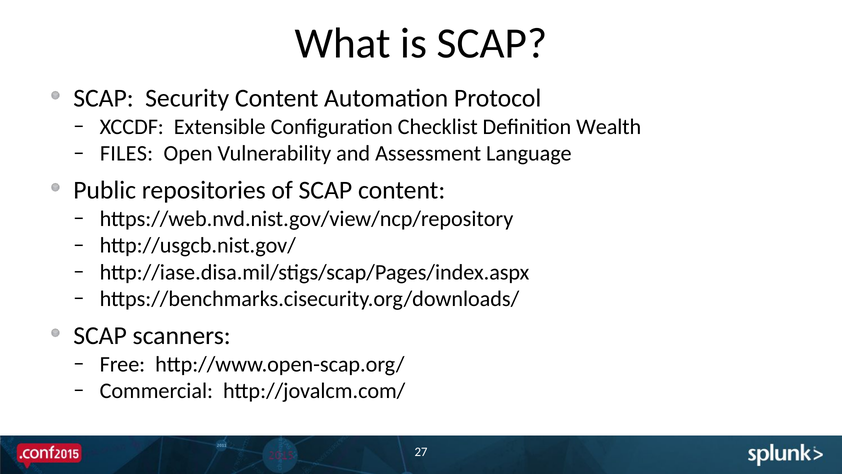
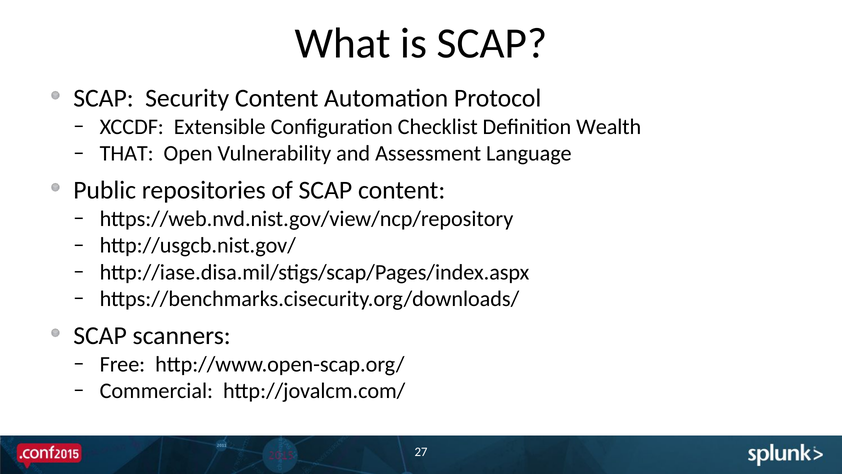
FILES: FILES -> THAT
